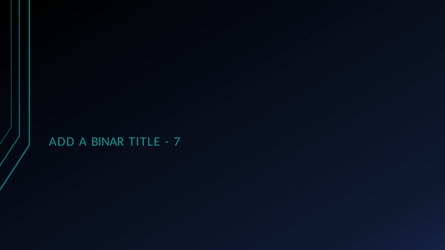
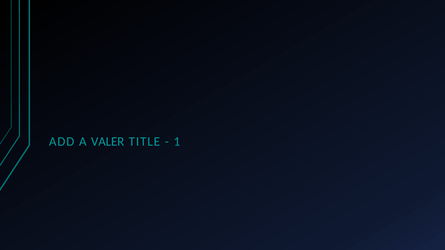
BINAR: BINAR -> VALER
7: 7 -> 1
